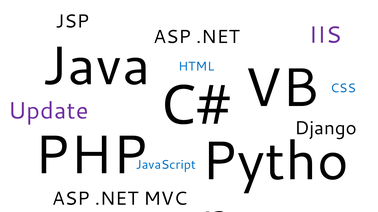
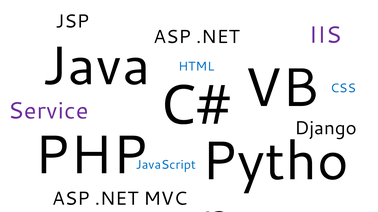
Update: Update -> Service
